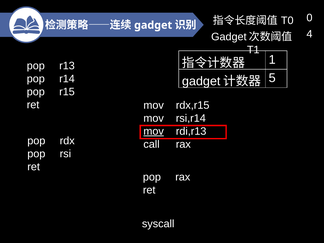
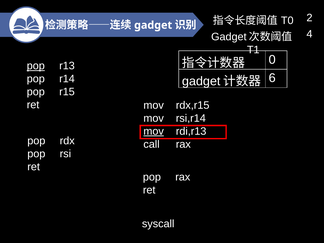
0: 0 -> 2
1: 1 -> 0
pop at (36, 66) underline: none -> present
5: 5 -> 6
